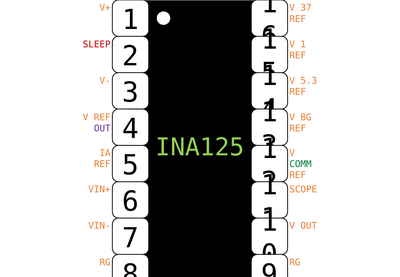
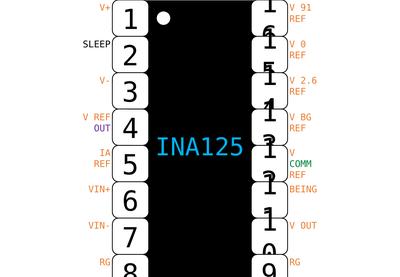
37: 37 -> 91
SLEEP colour: red -> black
V 1: 1 -> 0
5.3: 5.3 -> 2.6
INA125 colour: light green -> light blue
SCOPE: SCOPE -> BEING
